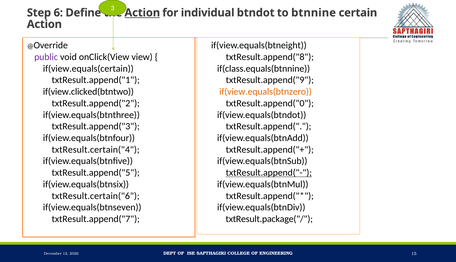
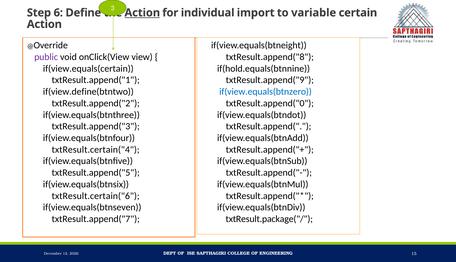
btndot: btndot -> import
btnnine: btnnine -> variable
if(class.equals(btnnine: if(class.equals(btnnine -> if(hold.equals(btnnine
if(view.clicked(btntwo: if(view.clicked(btntwo -> if(view.define(btntwo
if(view.equals(btnzero colour: orange -> blue
txtResult.append("- underline: present -> none
